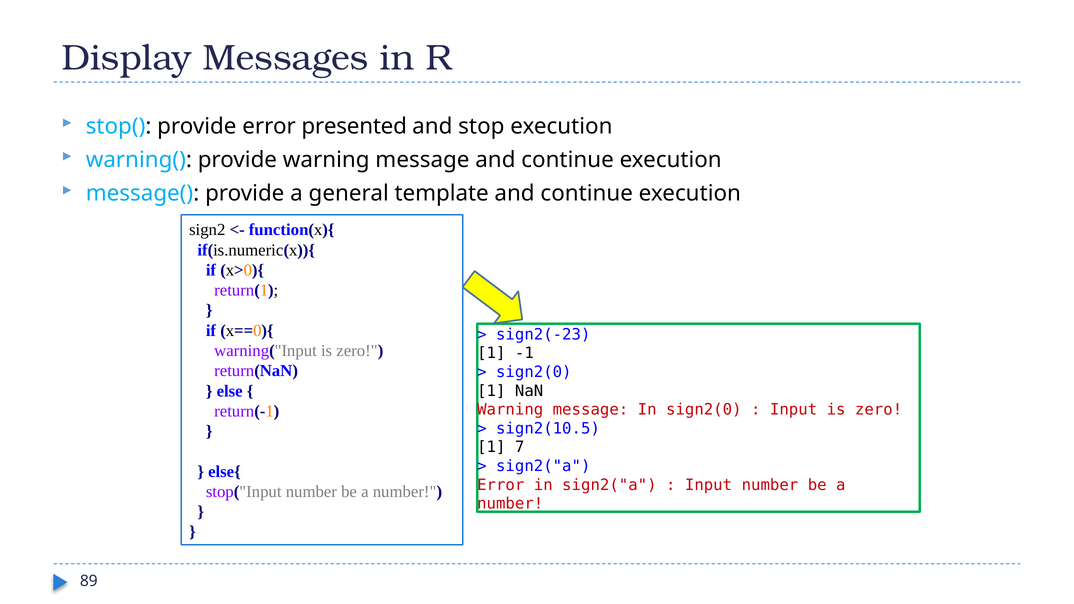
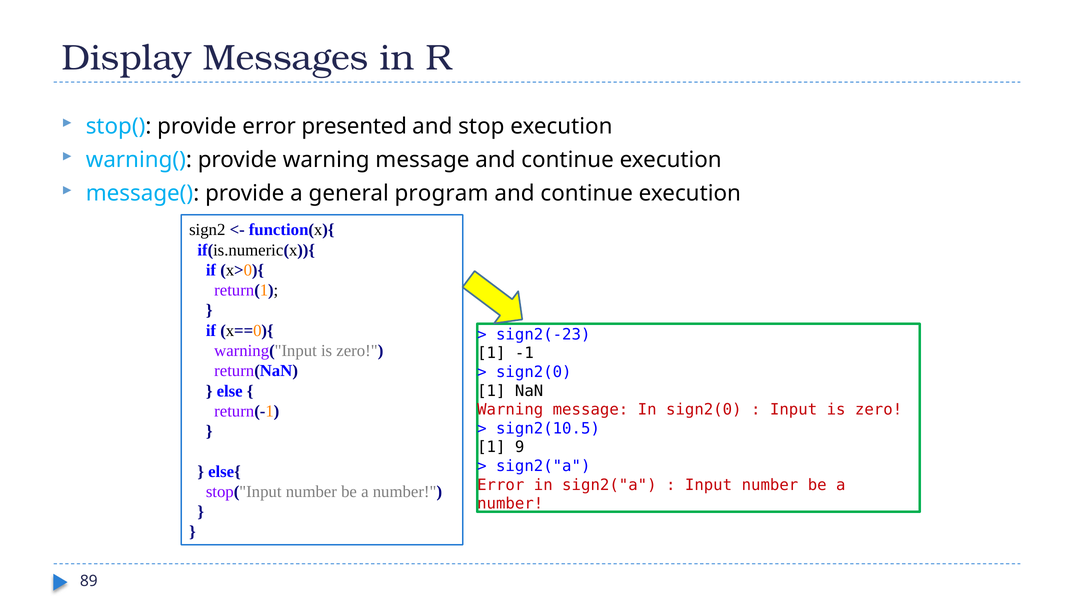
template: template -> program
7: 7 -> 9
